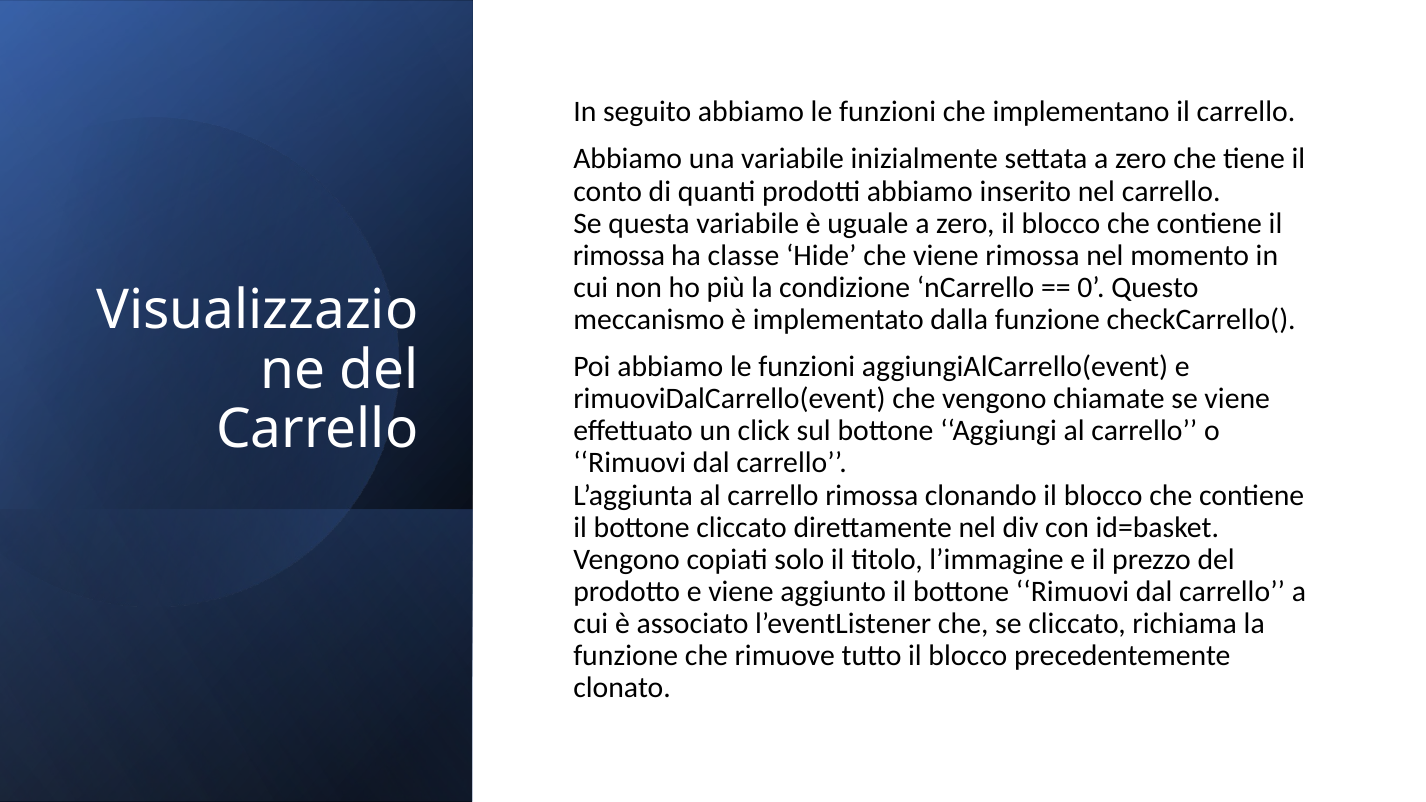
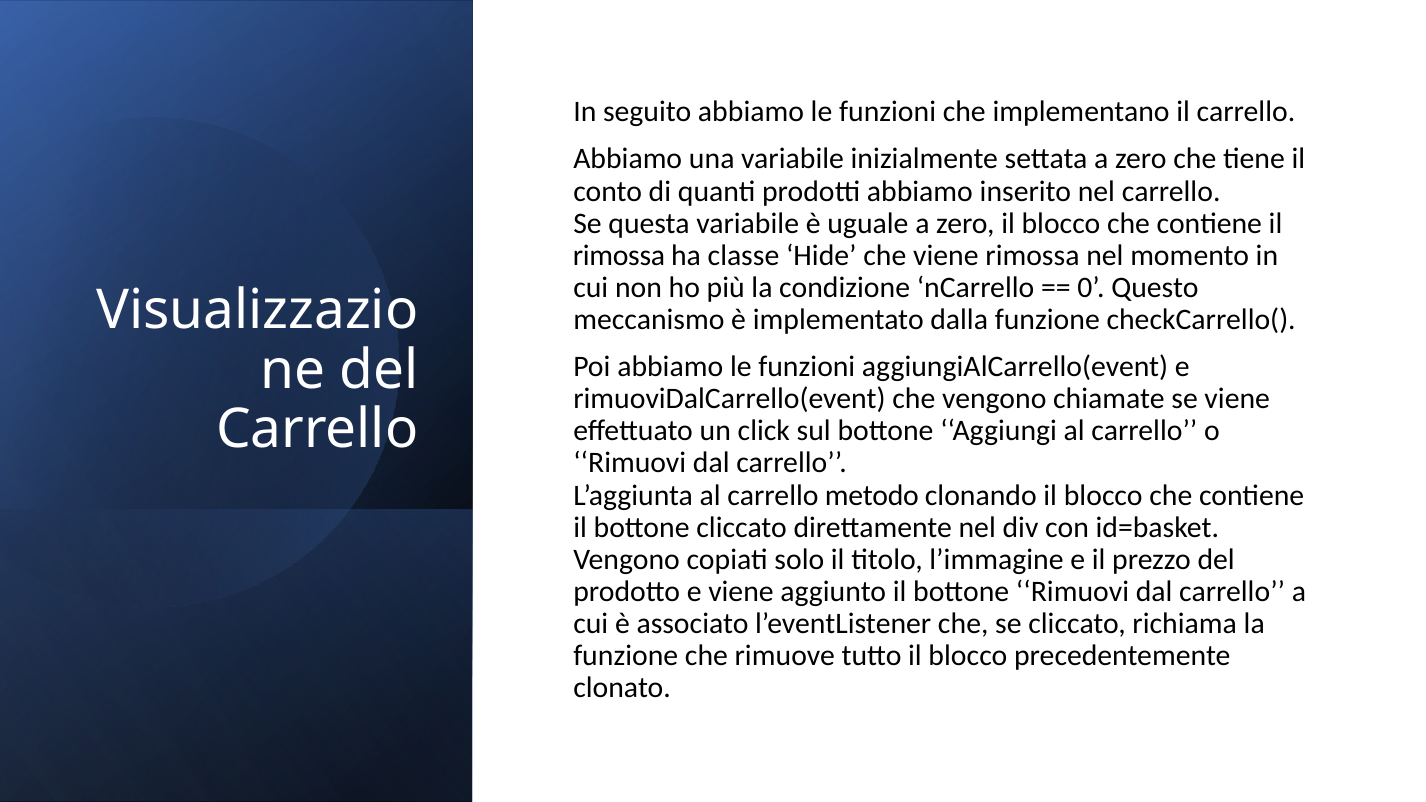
carrello rimossa: rimossa -> metodo
